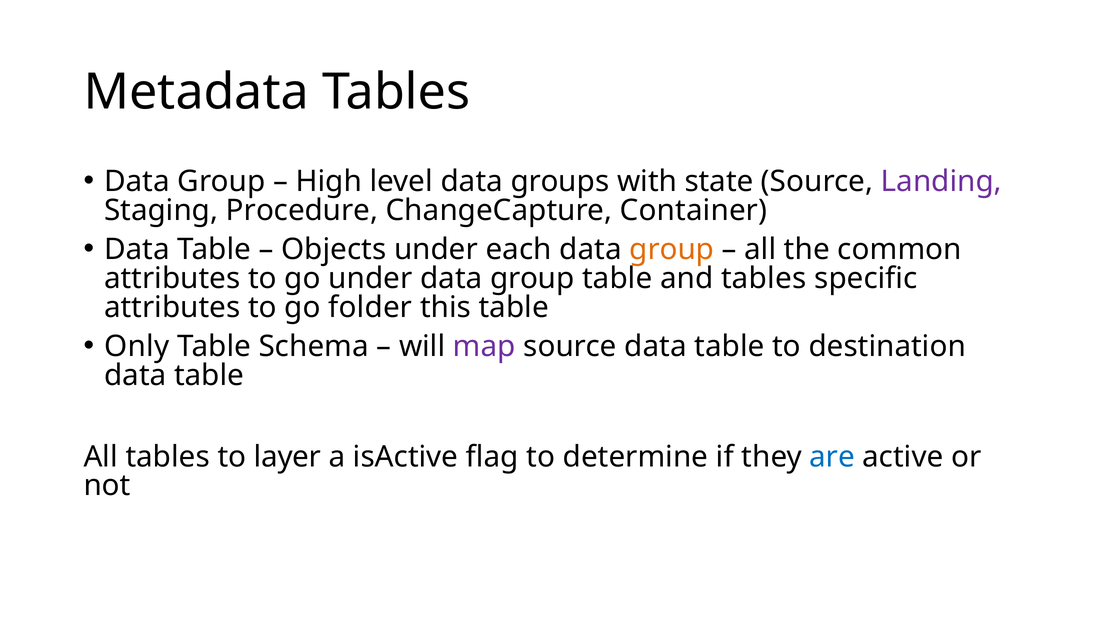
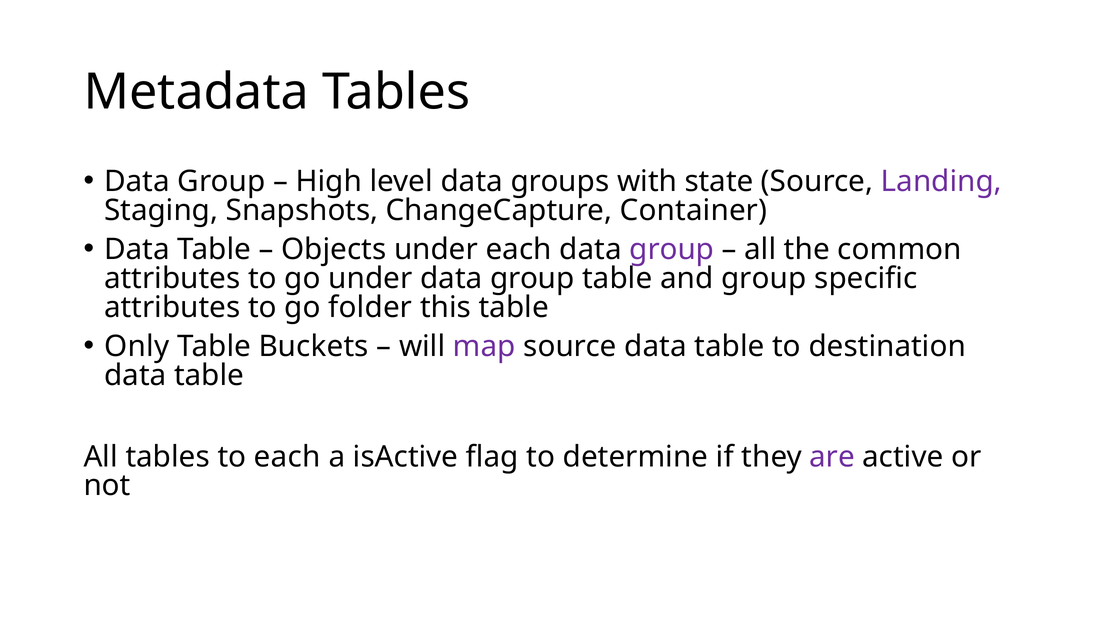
Procedure: Procedure -> Snapshots
group at (672, 249) colour: orange -> purple
and tables: tables -> group
Schema: Schema -> Buckets
to layer: layer -> each
are colour: blue -> purple
